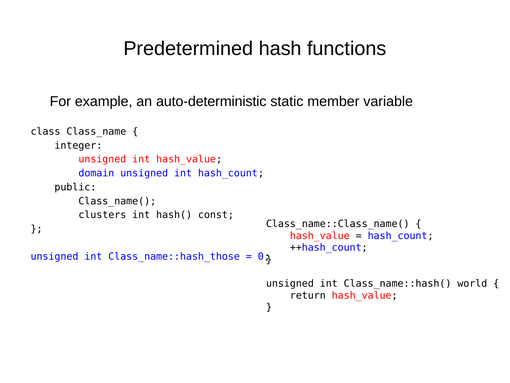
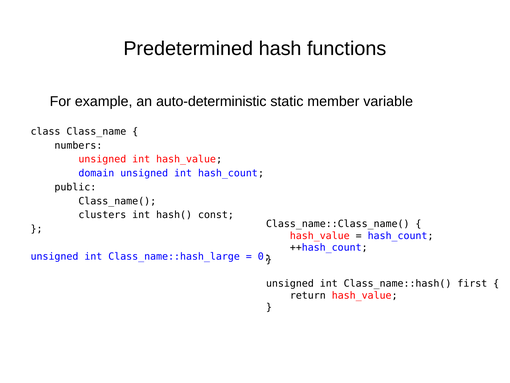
integer: integer -> numbers
Class_name::hash_those: Class_name::hash_those -> Class_name::hash_large
world: world -> first
